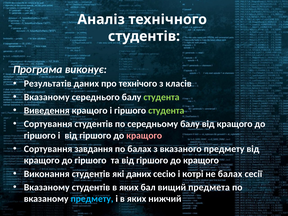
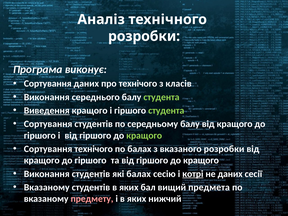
студентів at (144, 36): студентів -> розробки
Результатів at (48, 84): Результатів -> Сортування
Вказаному at (47, 97): Вказаному -> Виконання
кращого at (144, 135) colour: pink -> light green
Сортування завдання: завдання -> технічого
вказаного предмету: предмету -> розробки
які даних: даних -> балах
котрі underline: none -> present
не балах: балах -> даних
предмету at (92, 199) colour: light blue -> pink
